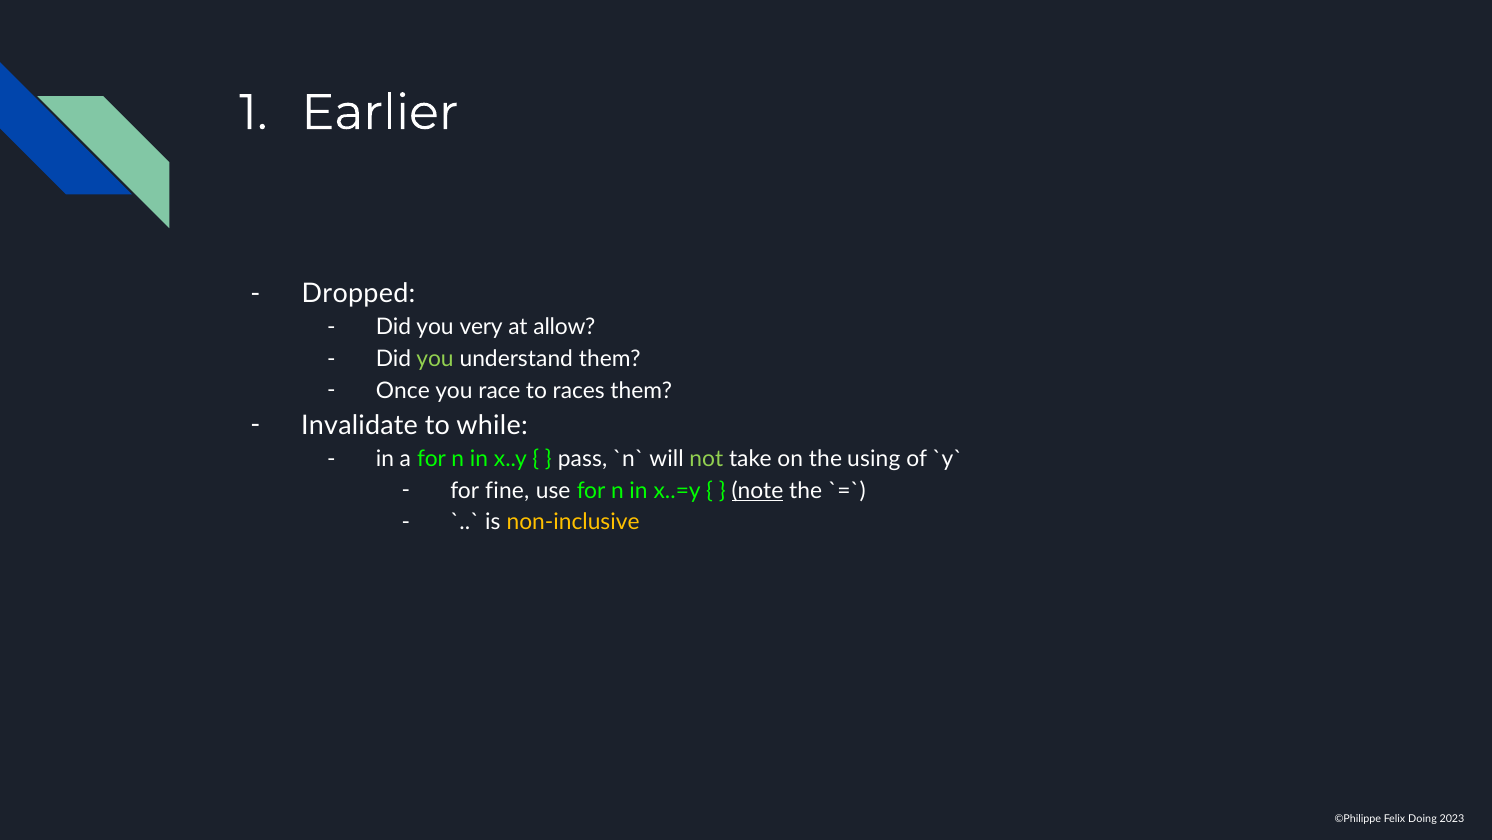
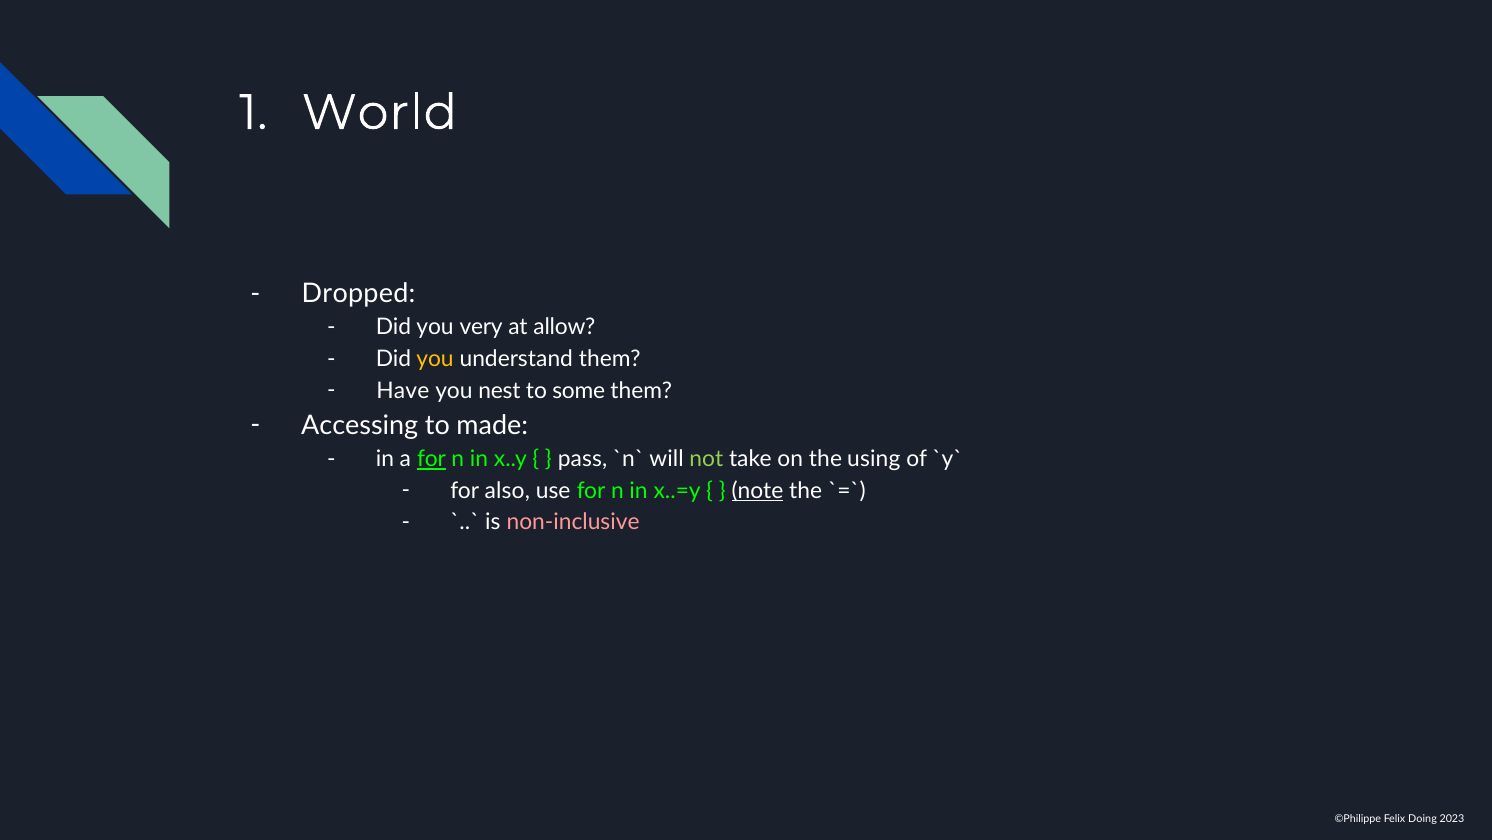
Earlier: Earlier -> World
you at (435, 359) colour: light green -> yellow
Once: Once -> Have
race: race -> nest
races: races -> some
Invalidate: Invalidate -> Accessing
while: while -> made
for at (432, 459) underline: none -> present
fine: fine -> also
non-inclusive colour: yellow -> pink
